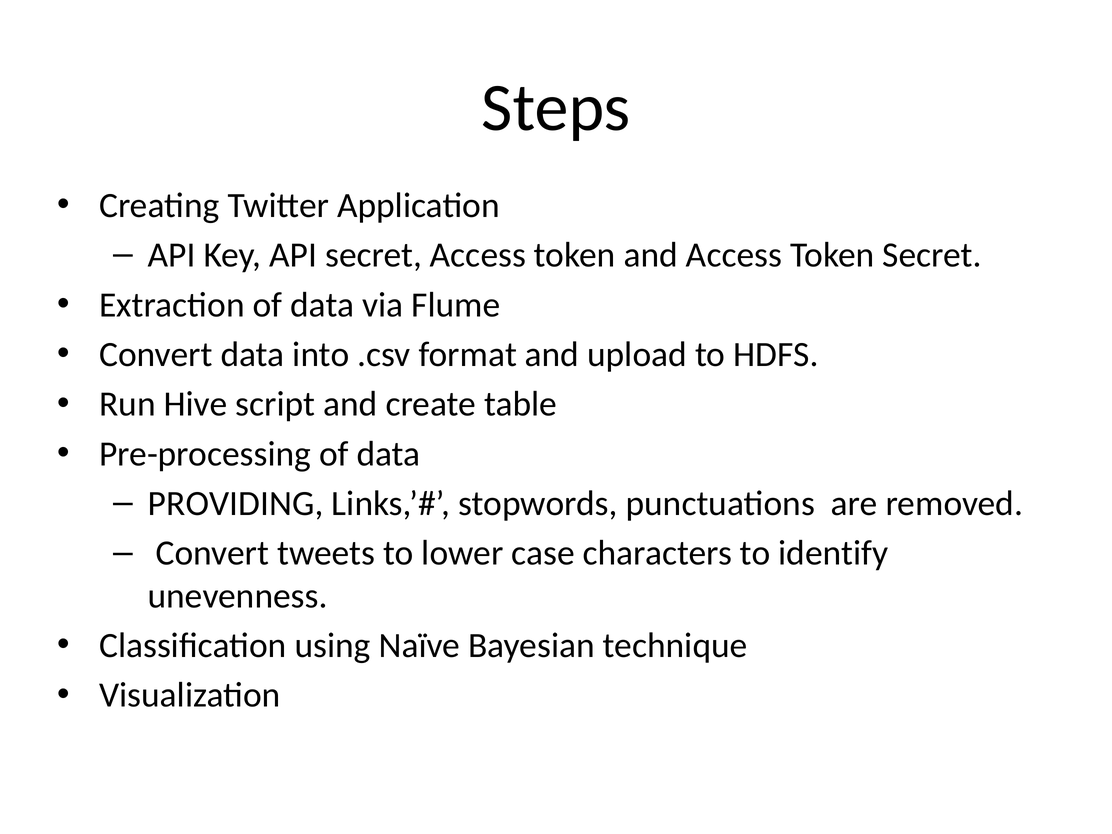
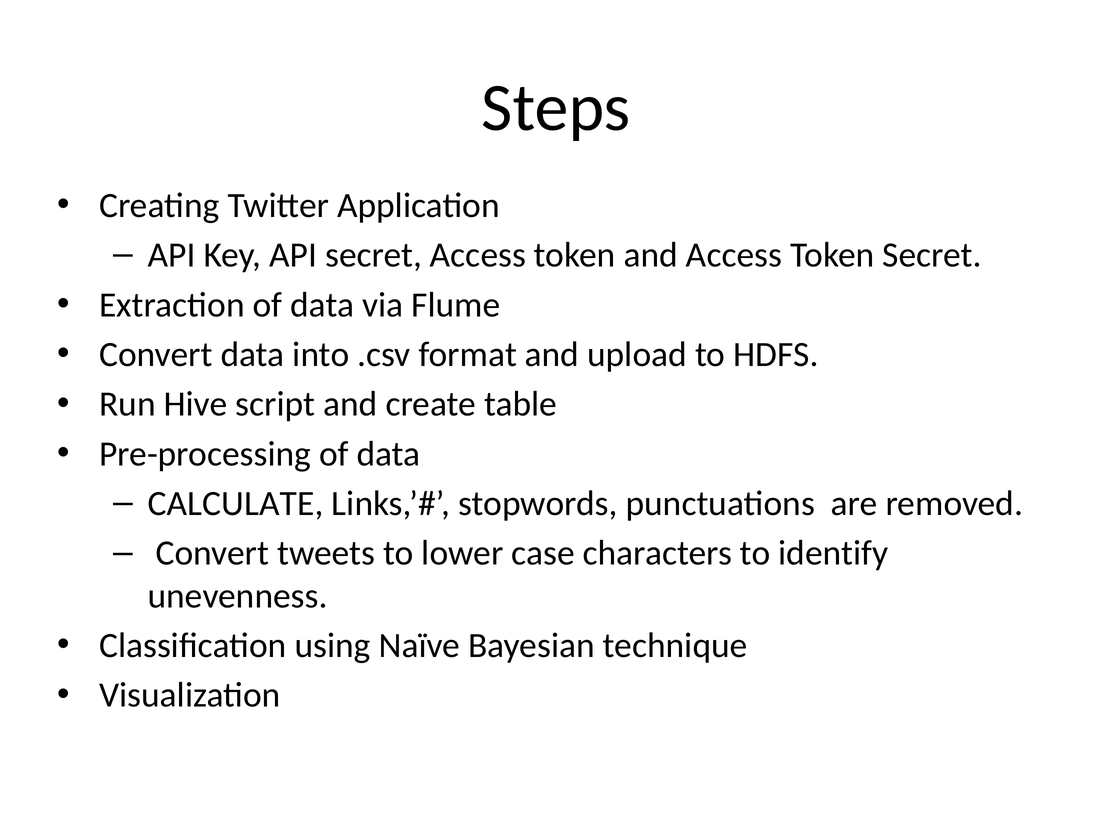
PROVIDING: PROVIDING -> CALCULATE
